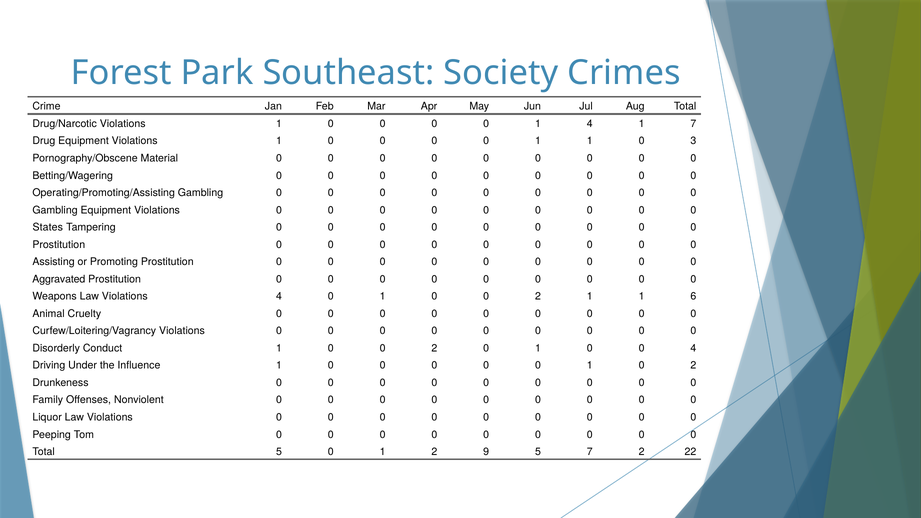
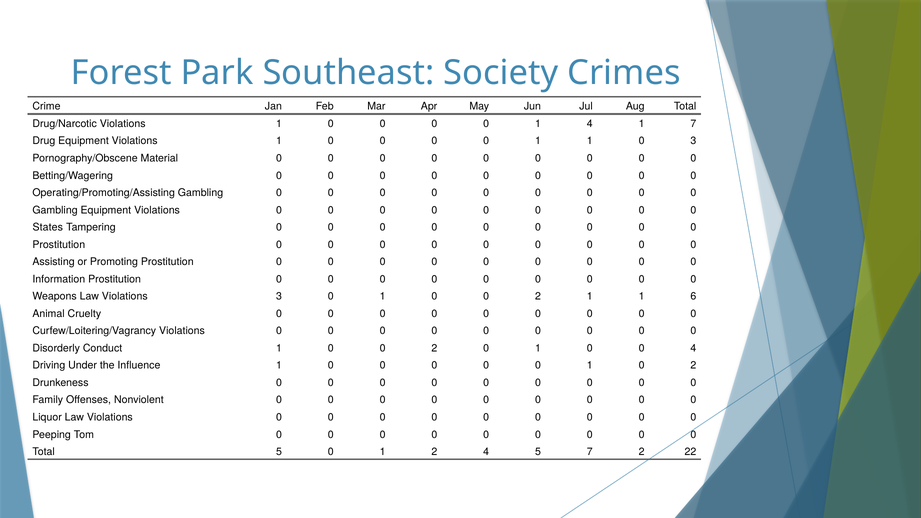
Aggravated: Aggravated -> Information
Violations 4: 4 -> 3
2 9: 9 -> 4
